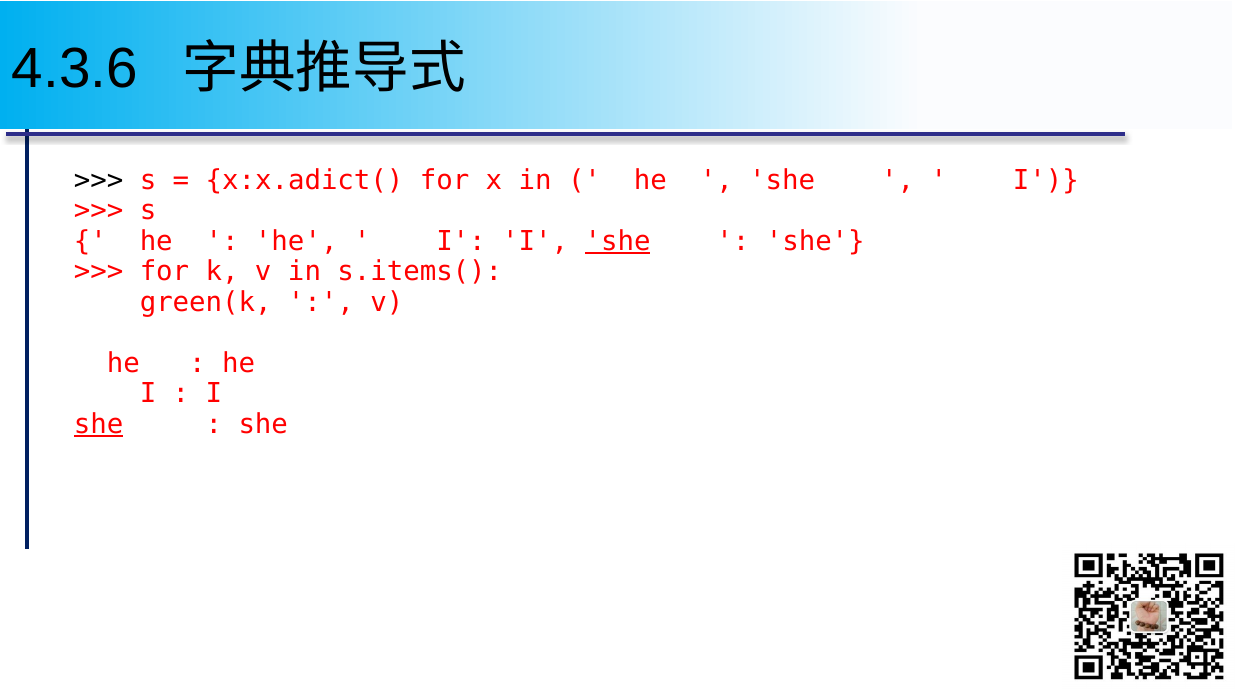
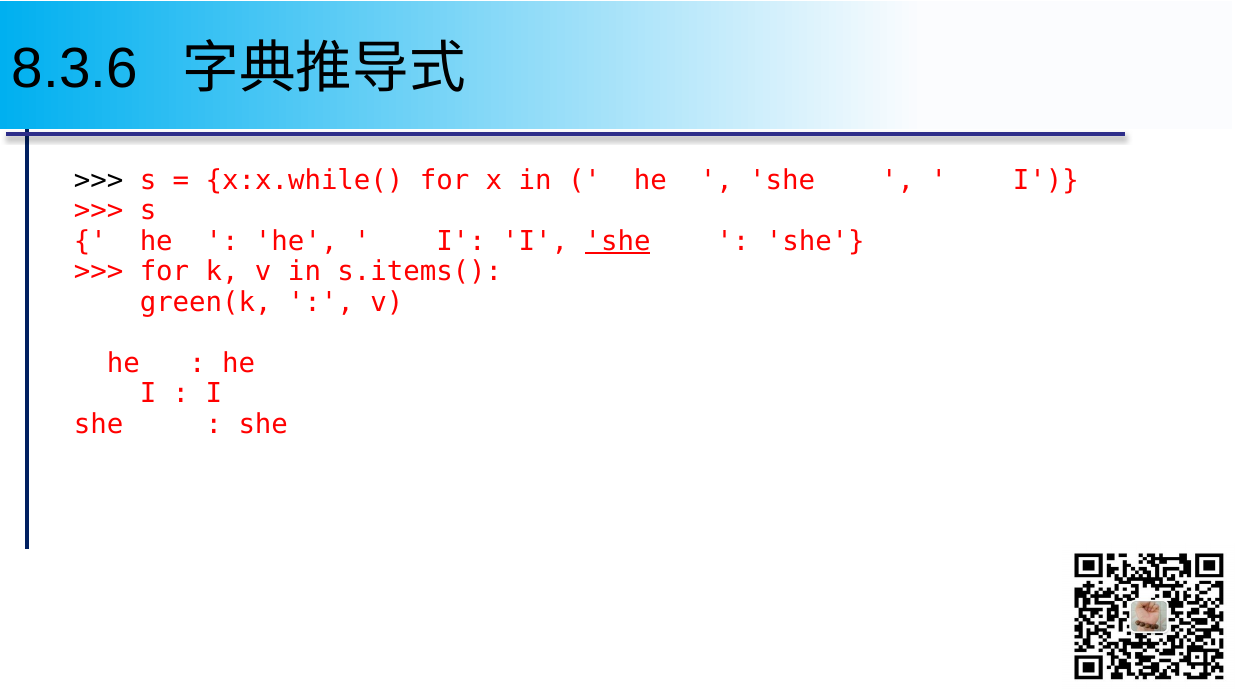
4.3.6: 4.3.6 -> 8.3.6
x:x.adict(: x:x.adict( -> x:x.while(
she at (99, 424) underline: present -> none
